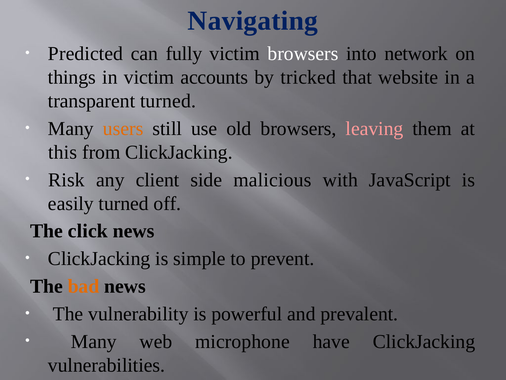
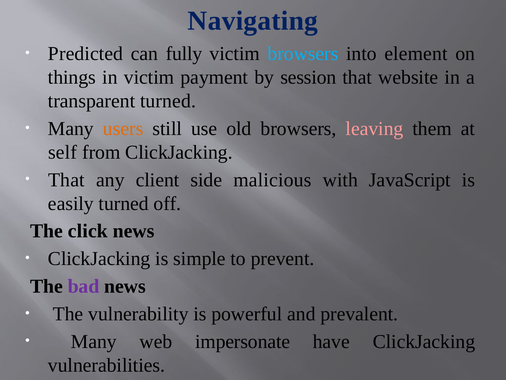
browsers at (303, 54) colour: white -> light blue
network: network -> element
accounts: accounts -> payment
tricked: tricked -> session
this: this -> self
Risk at (66, 180): Risk -> That
bad colour: orange -> purple
microphone: microphone -> impersonate
